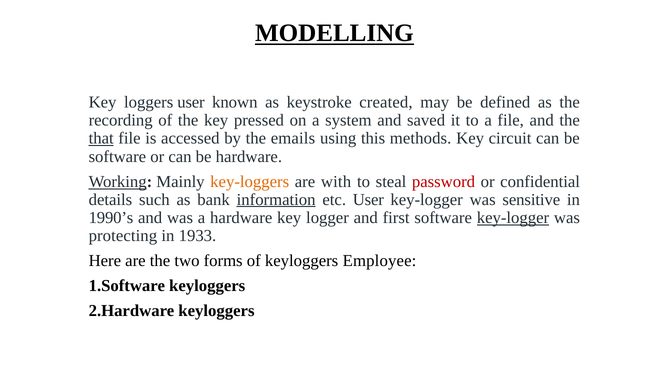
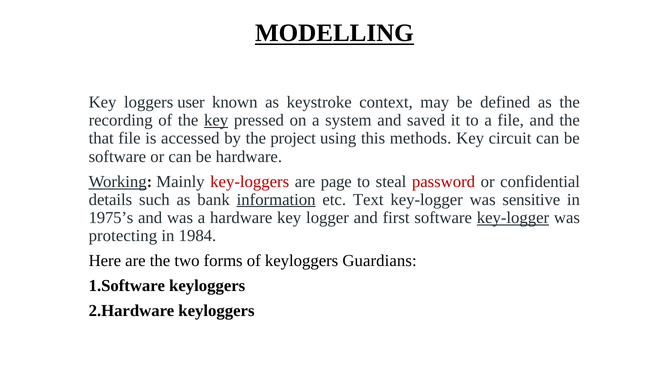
created: created -> context
key at (216, 121) underline: none -> present
that underline: present -> none
emails: emails -> project
key-loggers colour: orange -> red
with: with -> page
etc User: User -> Text
1990’s: 1990’s -> 1975’s
1933: 1933 -> 1984
Employee: Employee -> Guardians
